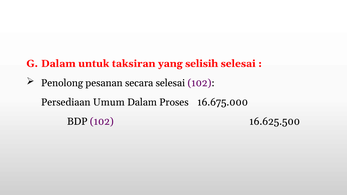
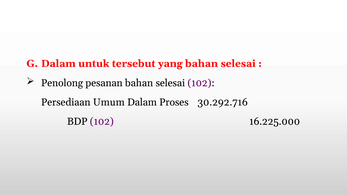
taksiran: taksiran -> tersebut
yang selisih: selisih -> bahan
pesanan secara: secara -> bahan
16.675.000: 16.675.000 -> 30.292.716
16.625.500: 16.625.500 -> 16.225.000
